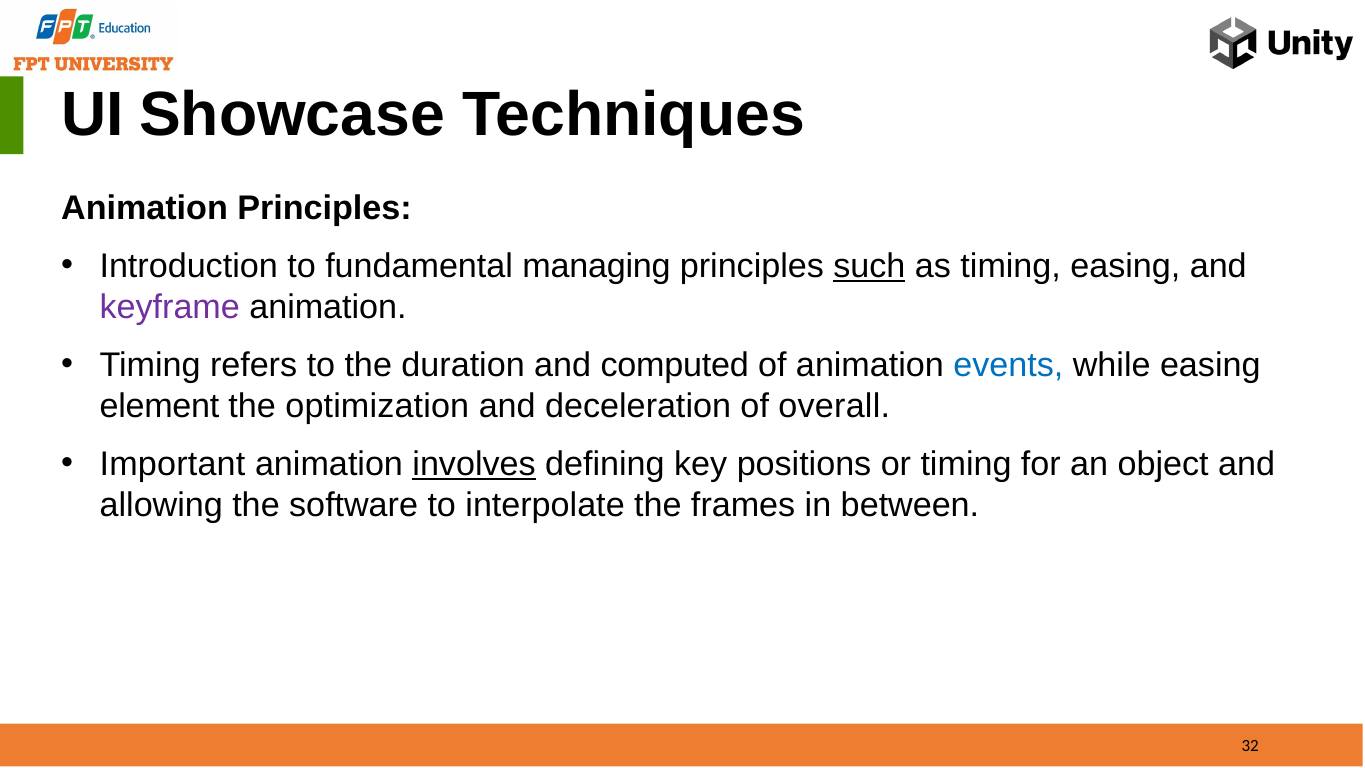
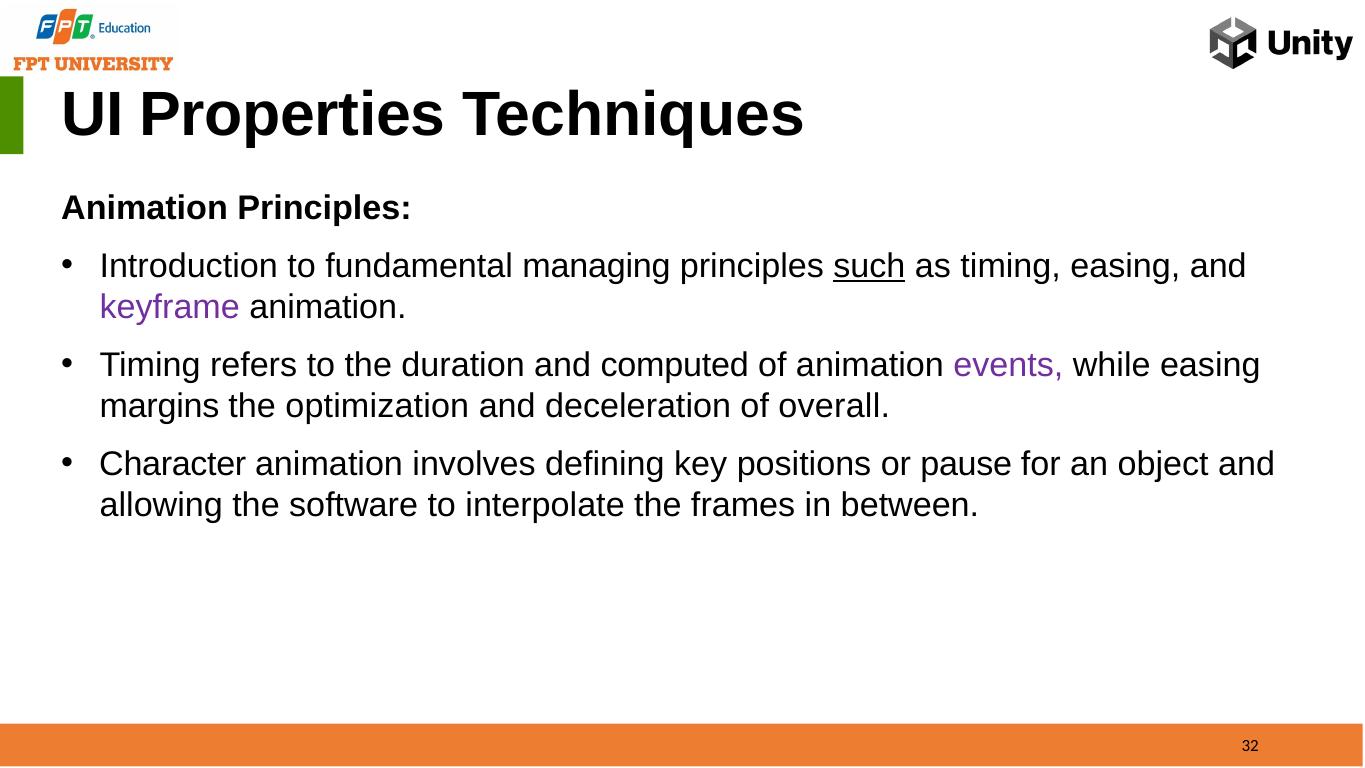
Showcase: Showcase -> Properties
events colour: blue -> purple
element: element -> margins
Important: Important -> Character
involves underline: present -> none
or timing: timing -> pause
